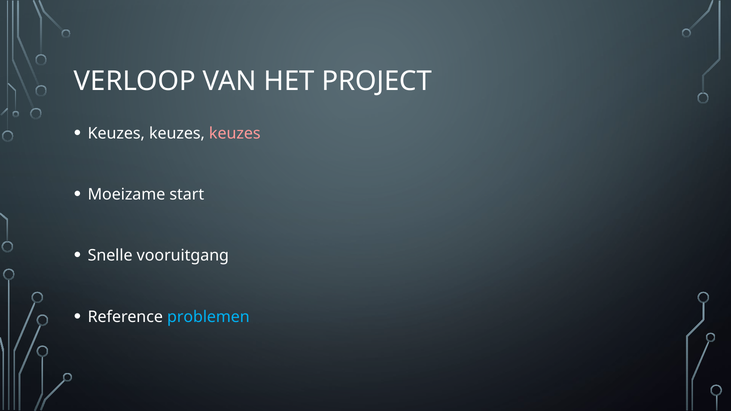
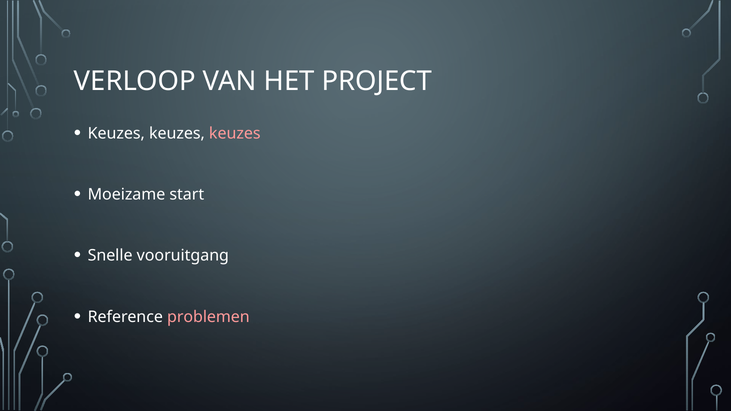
problemen colour: light blue -> pink
